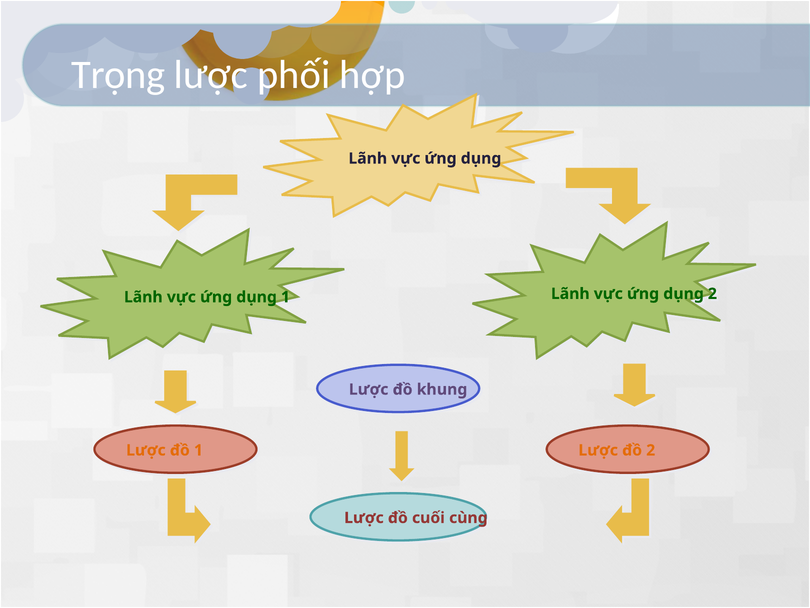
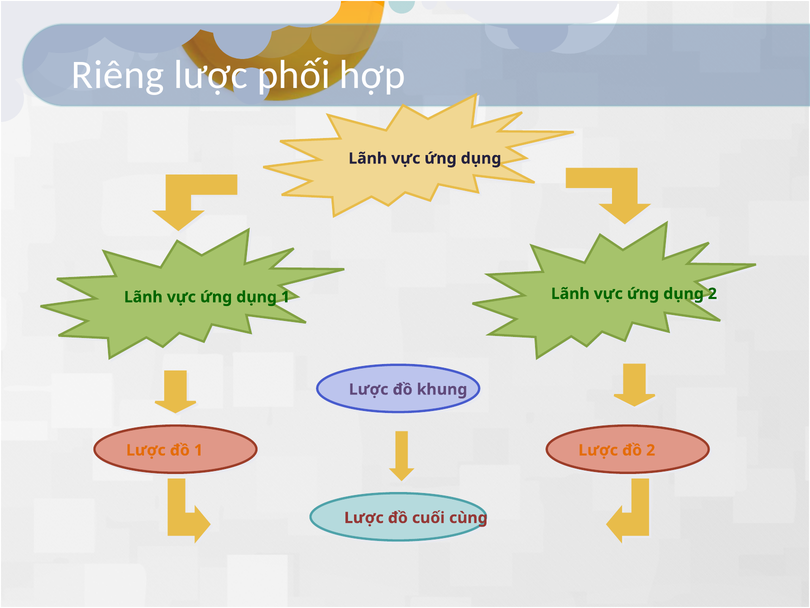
Trọng: Trọng -> Riêng
